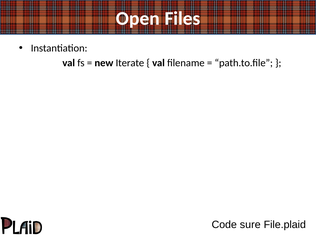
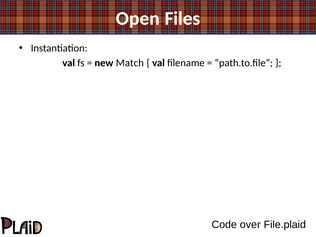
Iterate: Iterate -> Match
sure: sure -> over
